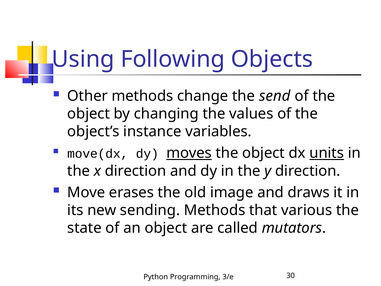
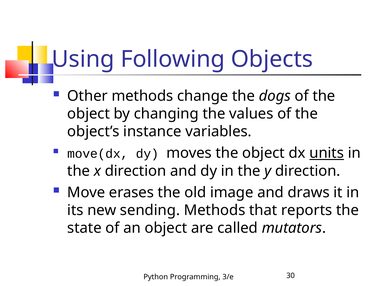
send: send -> dogs
moves underline: present -> none
various: various -> reports
